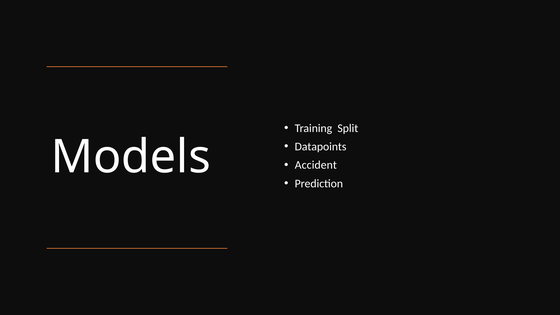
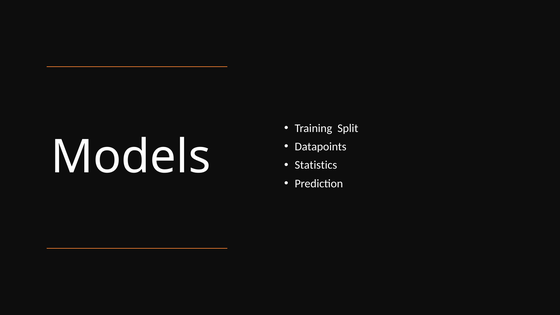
Accident: Accident -> Statistics
